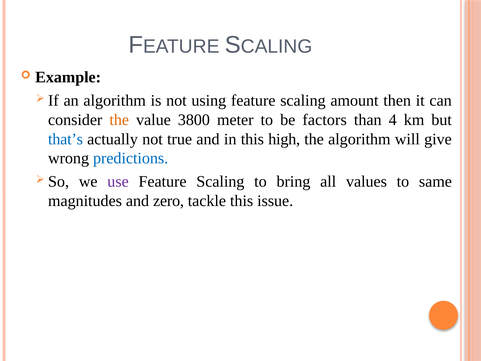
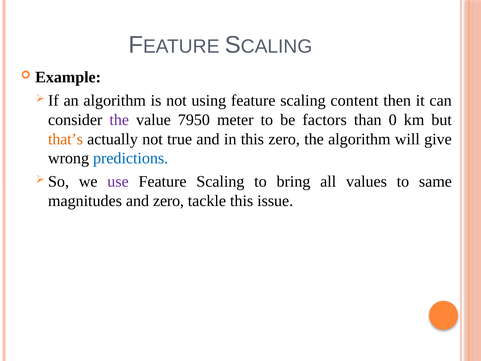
amount: amount -> content
the at (119, 120) colour: orange -> purple
3800: 3800 -> 7950
4: 4 -> 0
that’s colour: blue -> orange
this high: high -> zero
